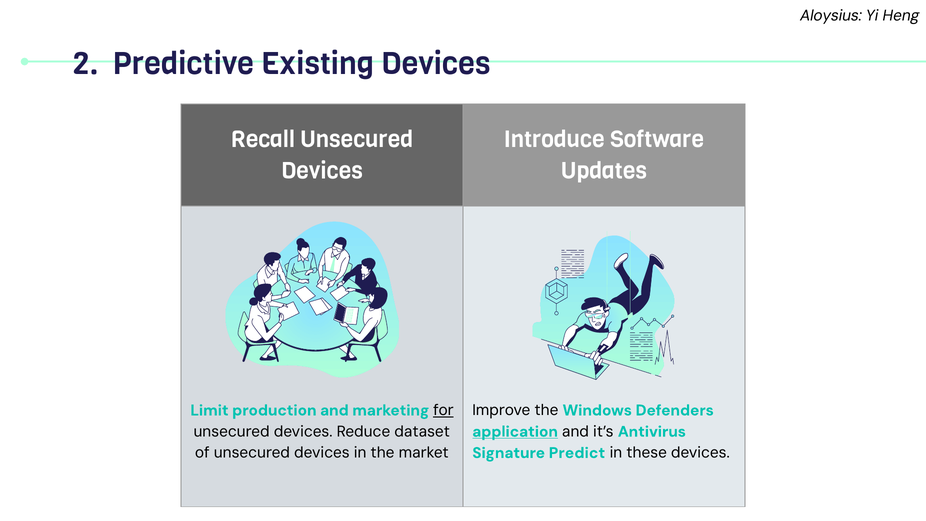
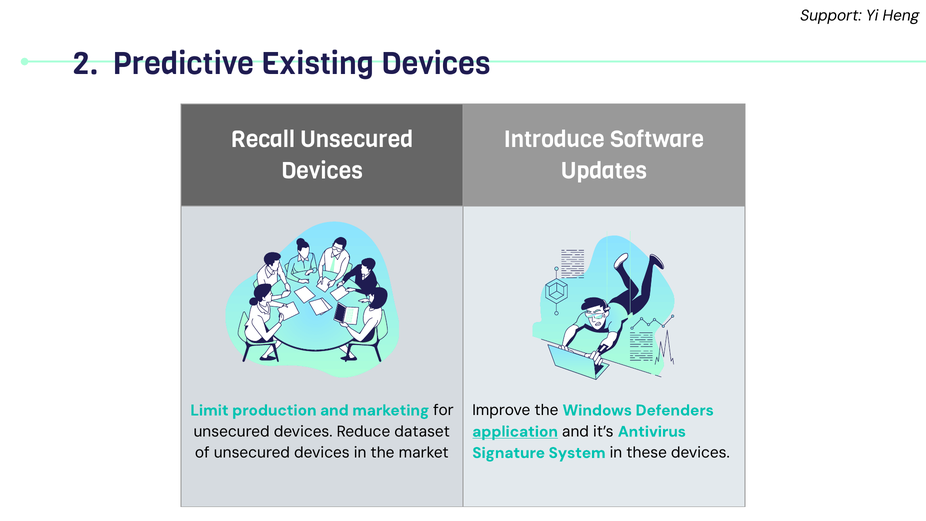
Aloysius: Aloysius -> Support
for underline: present -> none
Predict: Predict -> System
